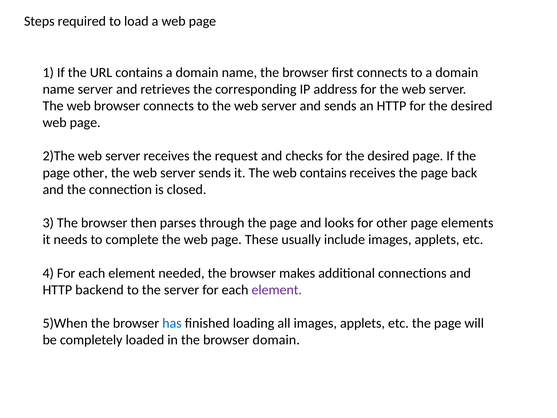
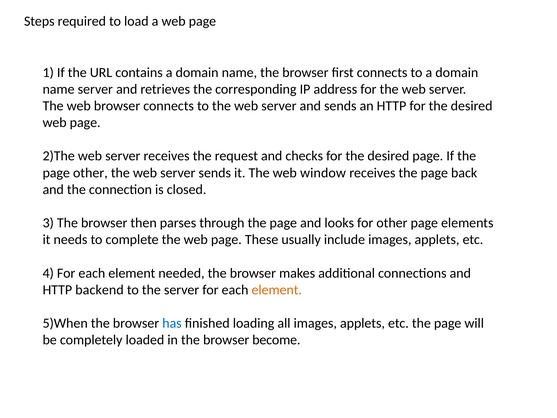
web contains: contains -> window
element at (277, 290) colour: purple -> orange
browser domain: domain -> become
